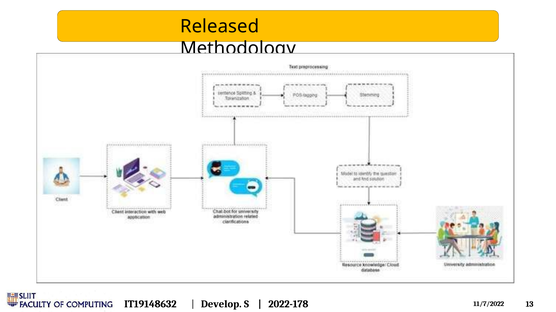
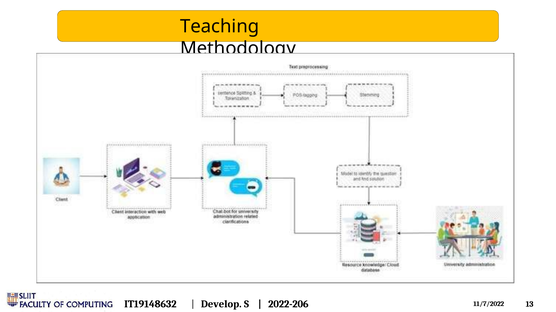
Released: Released -> Teaching
2022-178: 2022-178 -> 2022-206
